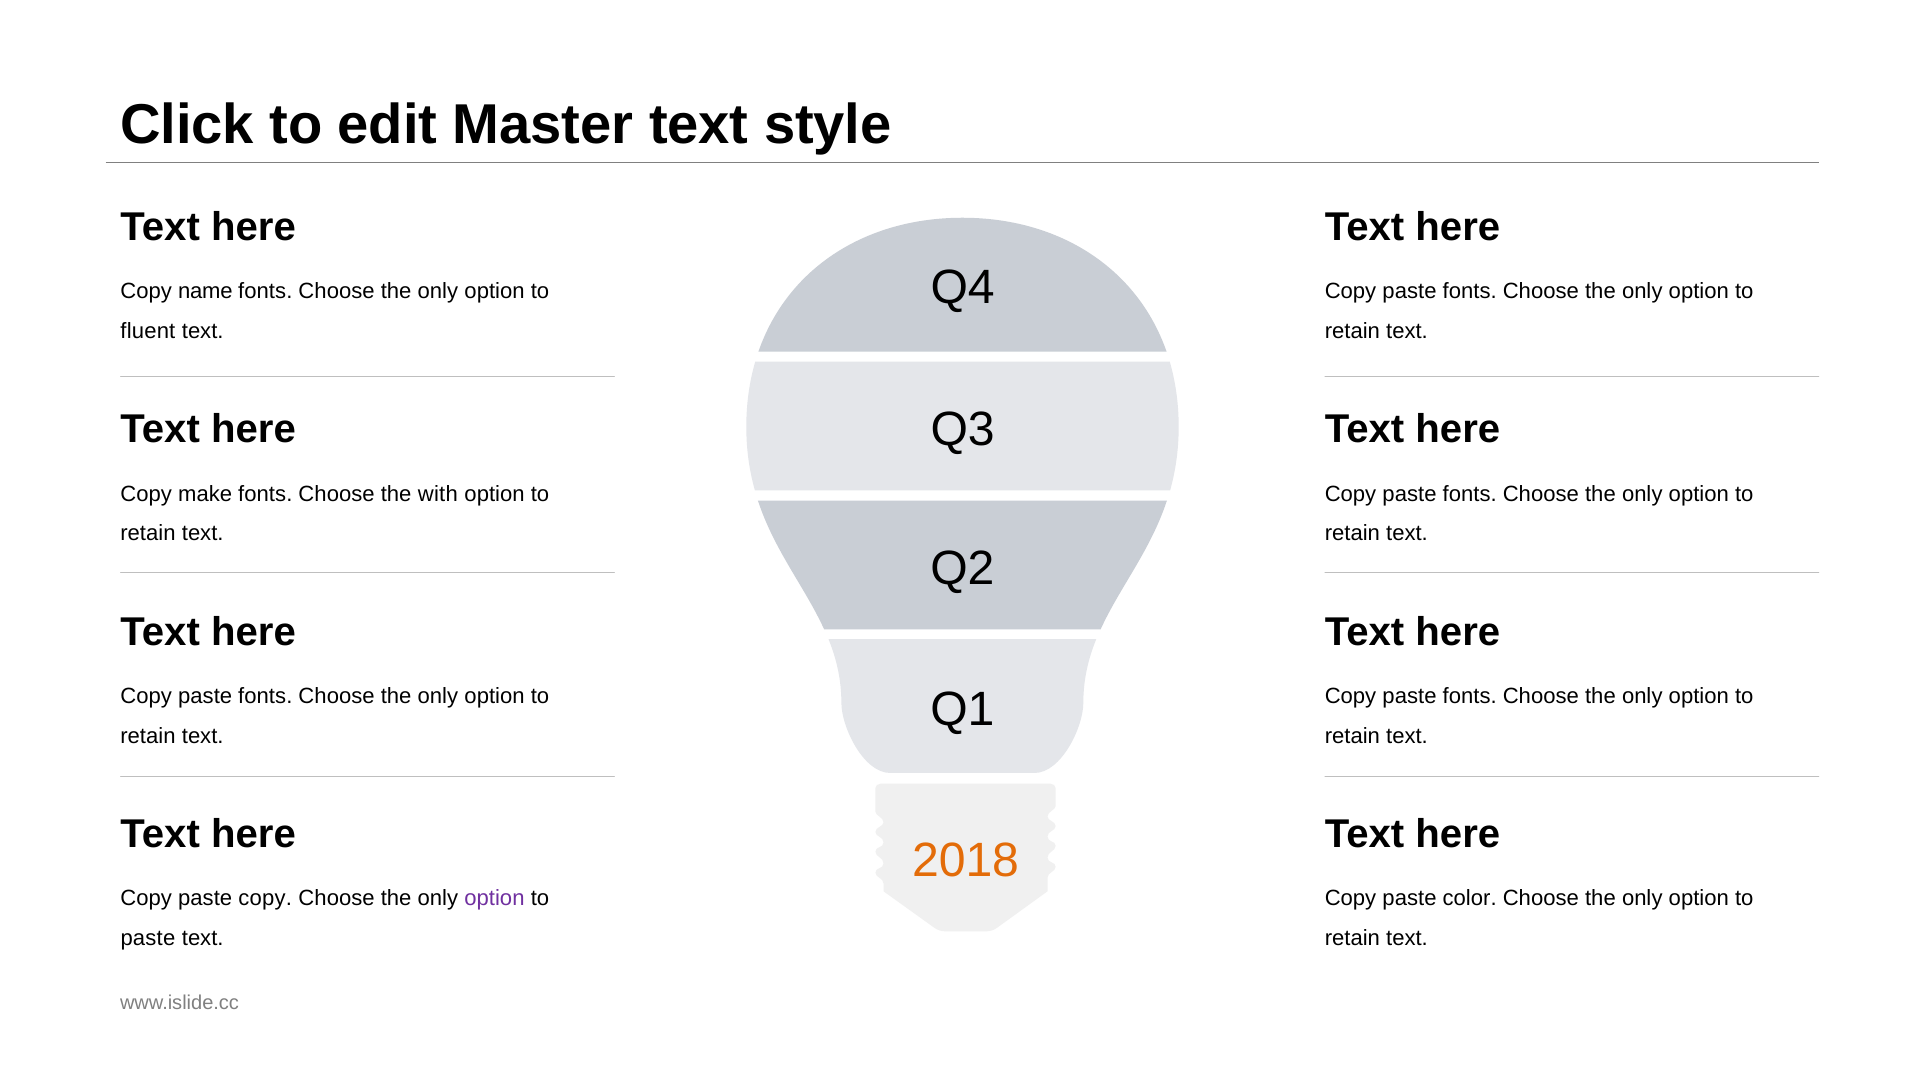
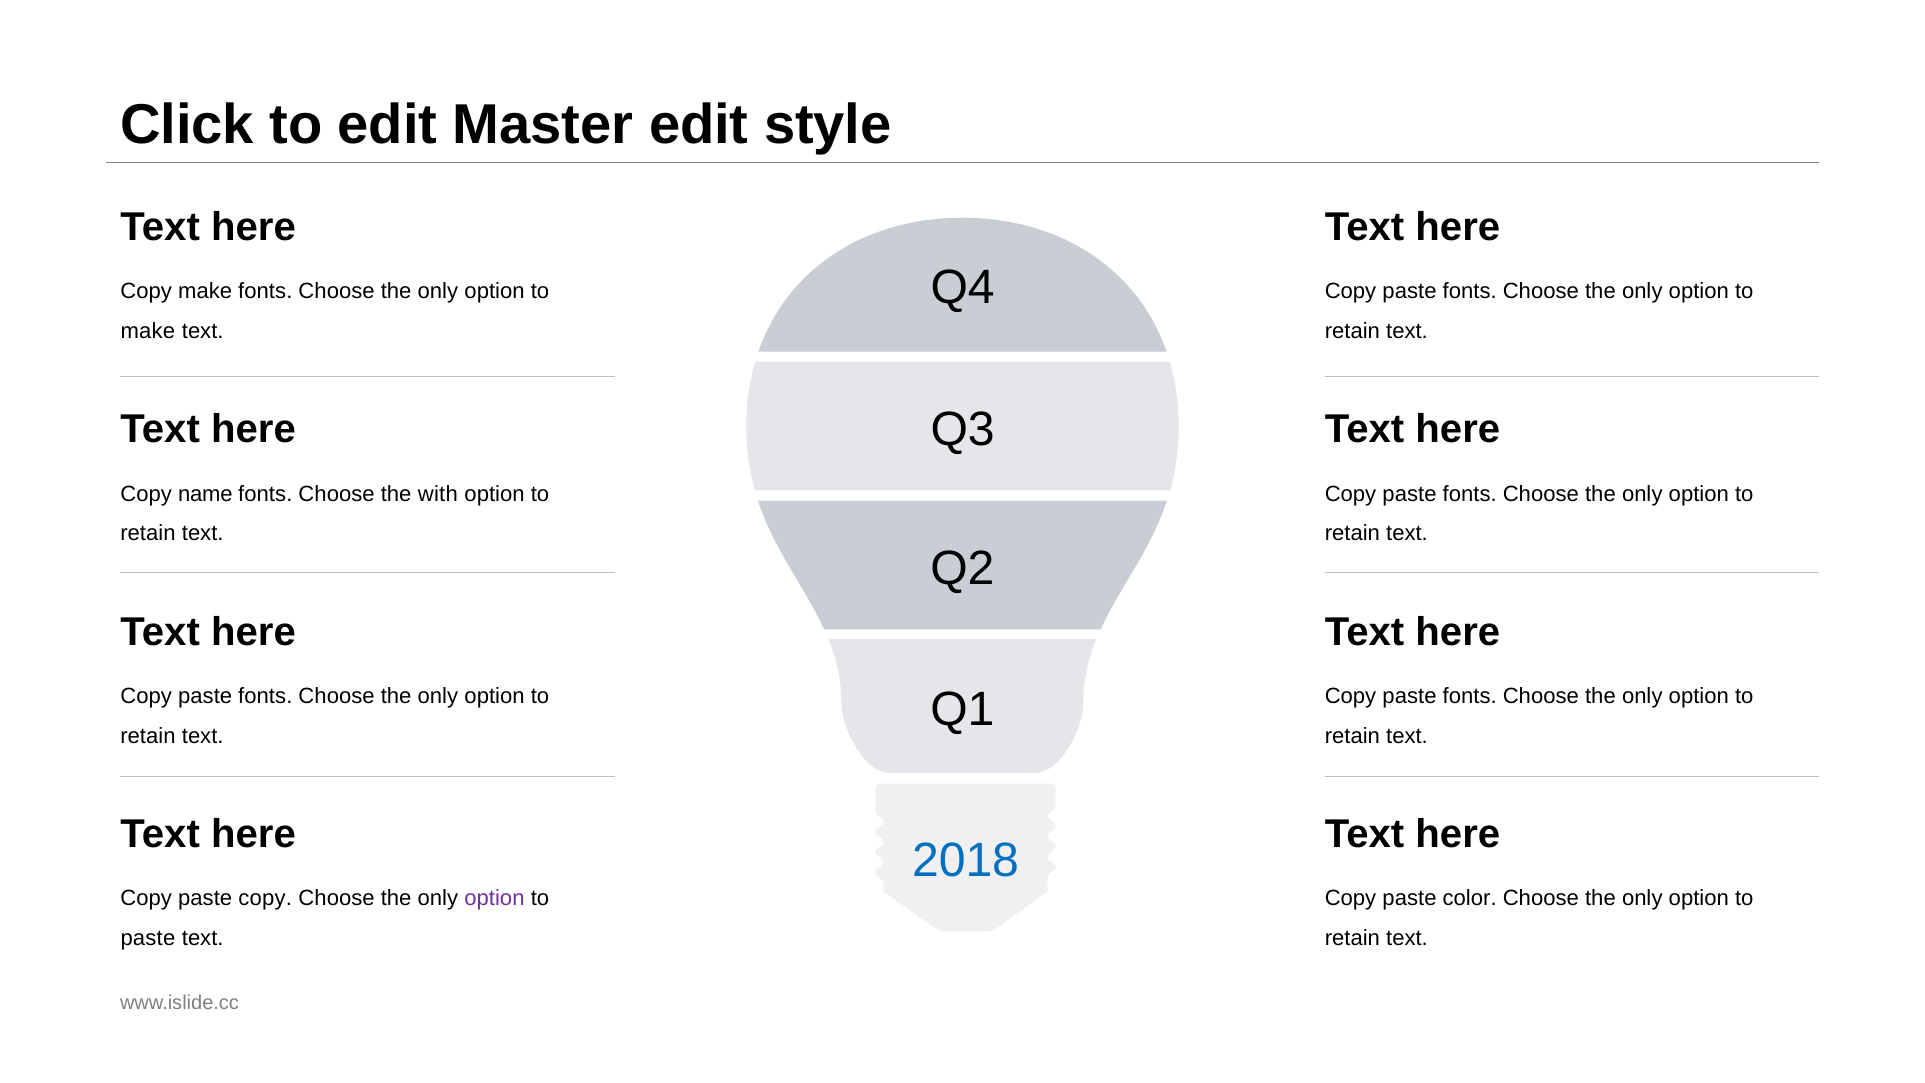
Master text: text -> edit
Copy name: name -> make
fluent at (148, 331): fluent -> make
make: make -> name
2018 colour: orange -> blue
